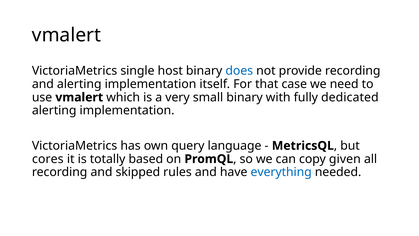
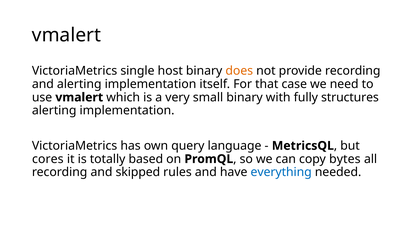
does colour: blue -> orange
dedicated: dedicated -> structures
given: given -> bytes
